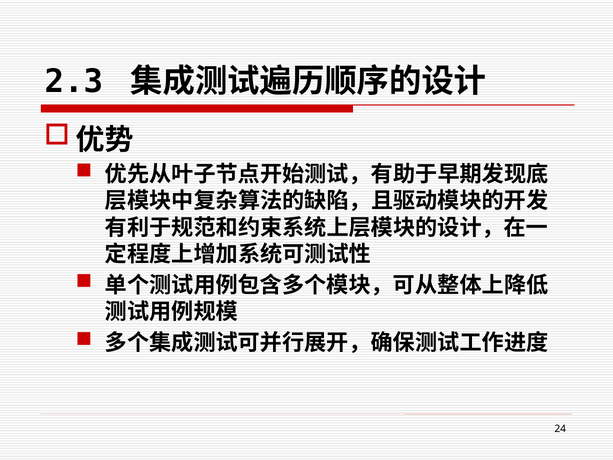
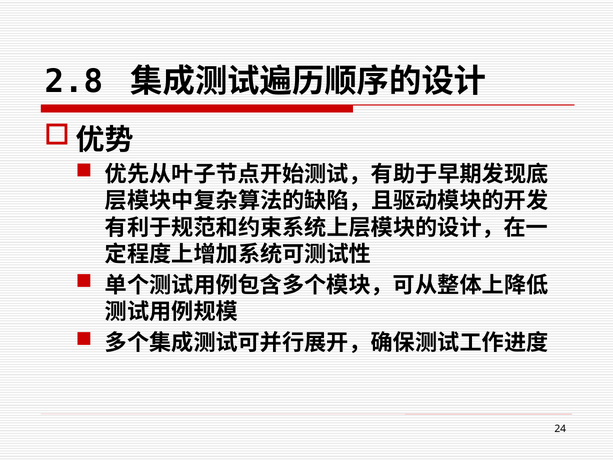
2.3: 2.3 -> 2.8
